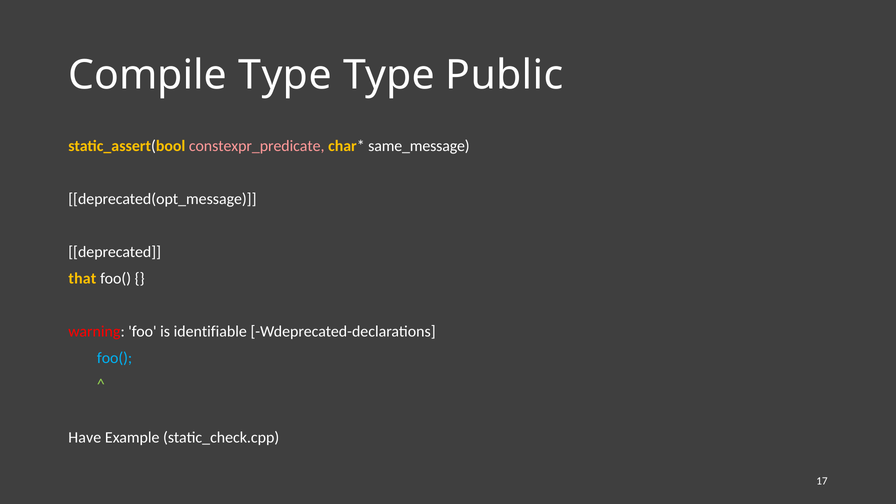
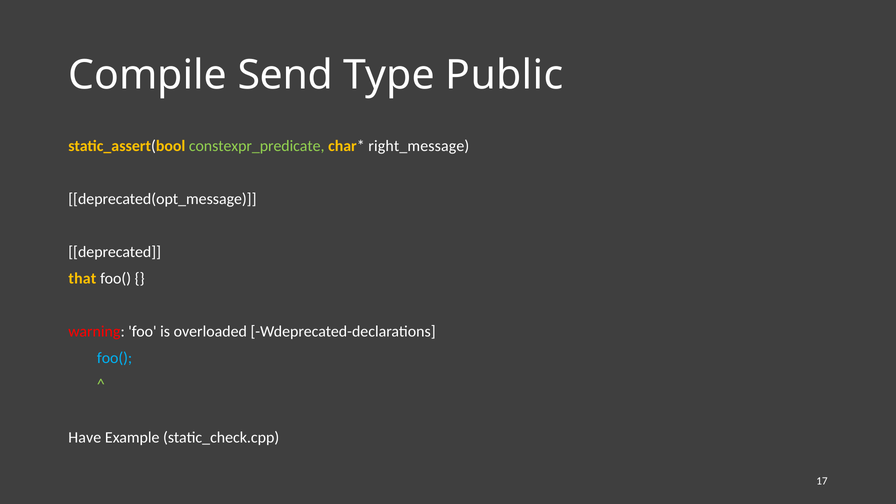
Compile Type: Type -> Send
constexpr_predicate colour: pink -> light green
same_message: same_message -> right_message
identifiable: identifiable -> overloaded
